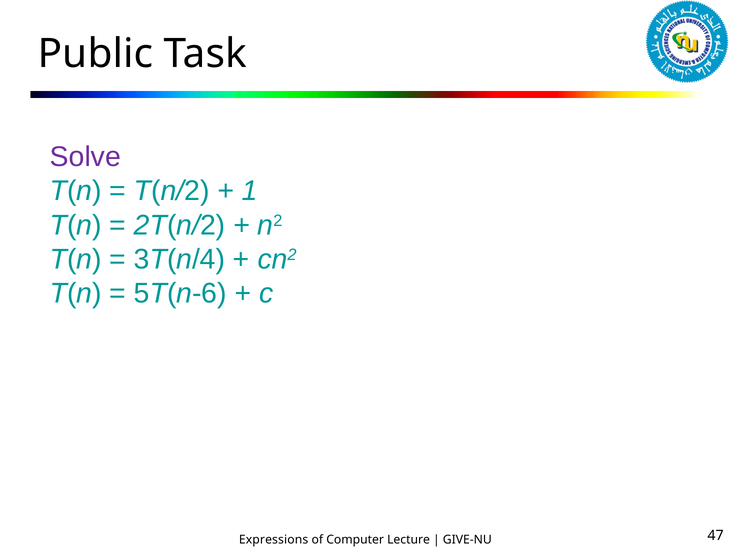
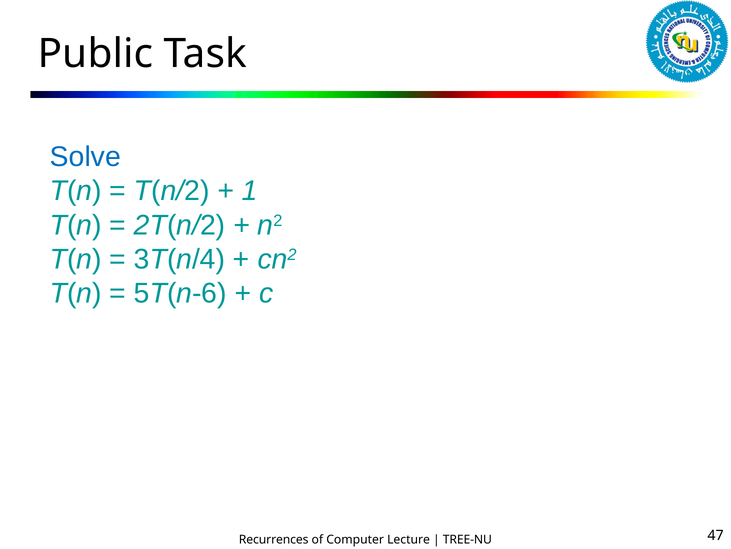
Solve colour: purple -> blue
Expressions: Expressions -> Recurrences
GIVE-NU: GIVE-NU -> TREE-NU
